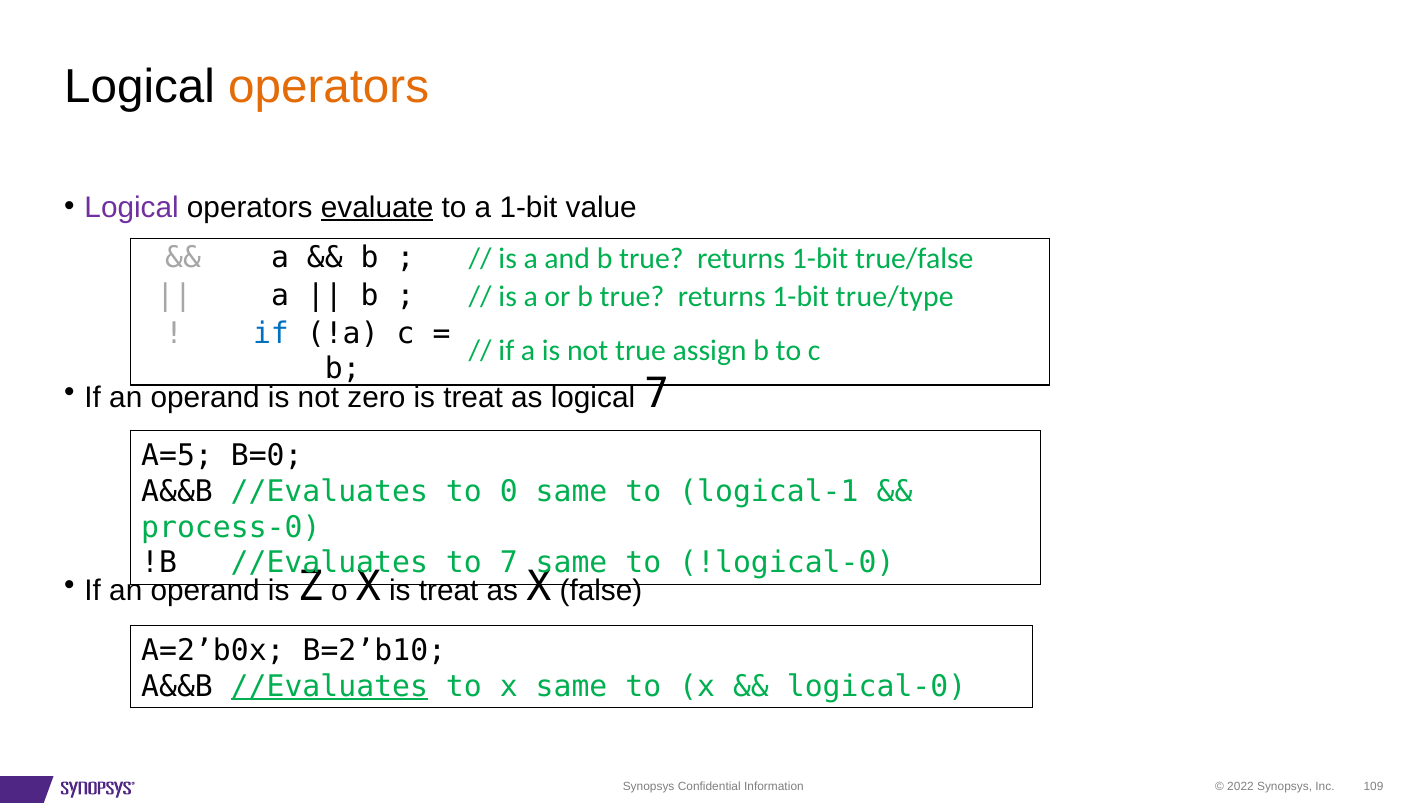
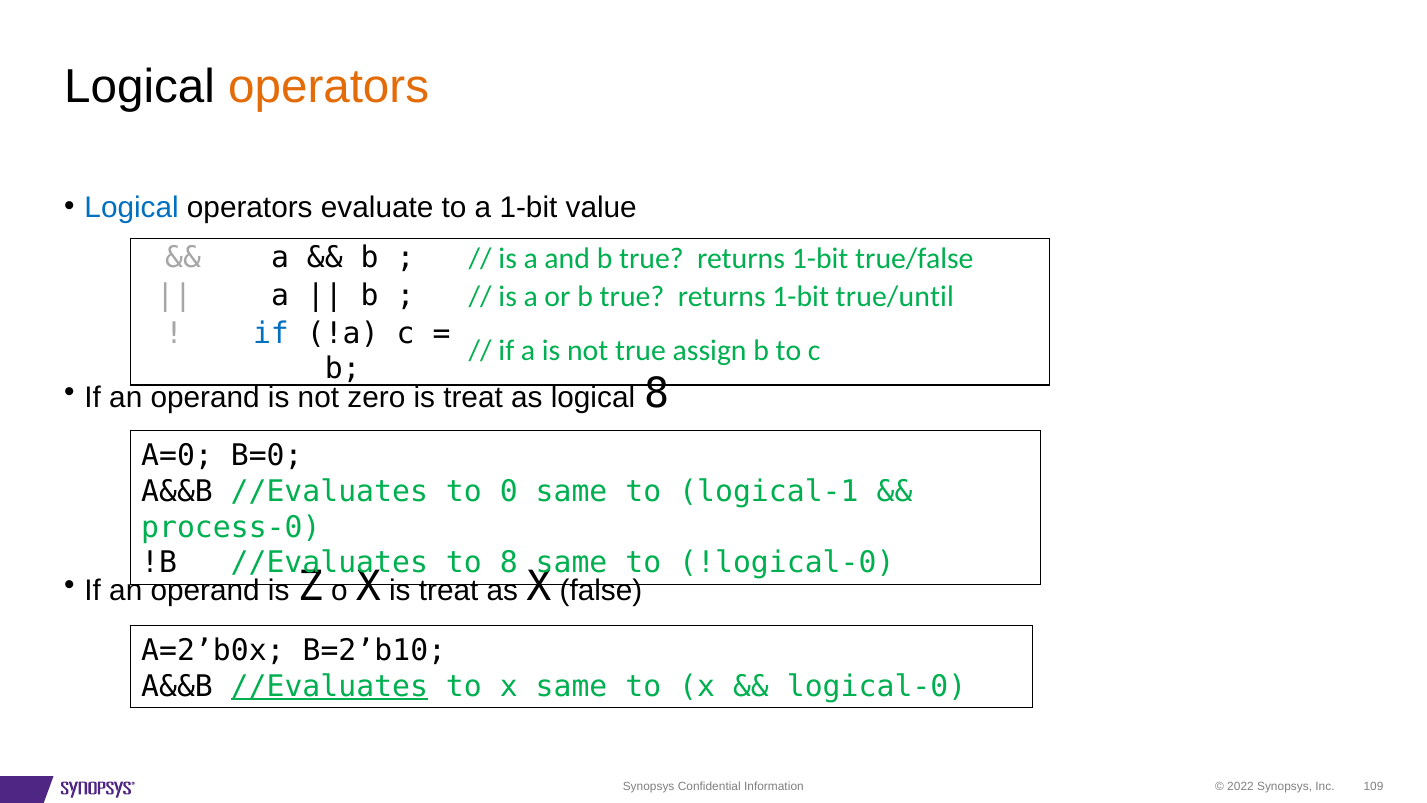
Logical at (132, 207) colour: purple -> blue
evaluate underline: present -> none
true/type: true/type -> true/until
logical 7: 7 -> 8
A=5: A=5 -> A=0
to 7: 7 -> 8
